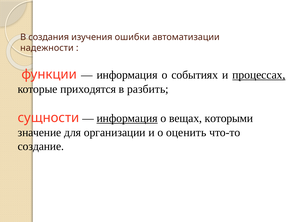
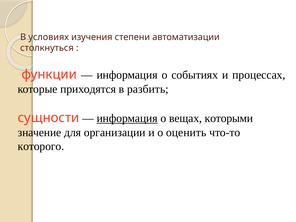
создания: создания -> условиях
ошибки: ошибки -> степени
надежности: надежности -> столкнуться
процессах underline: present -> none
создание: создание -> которого
